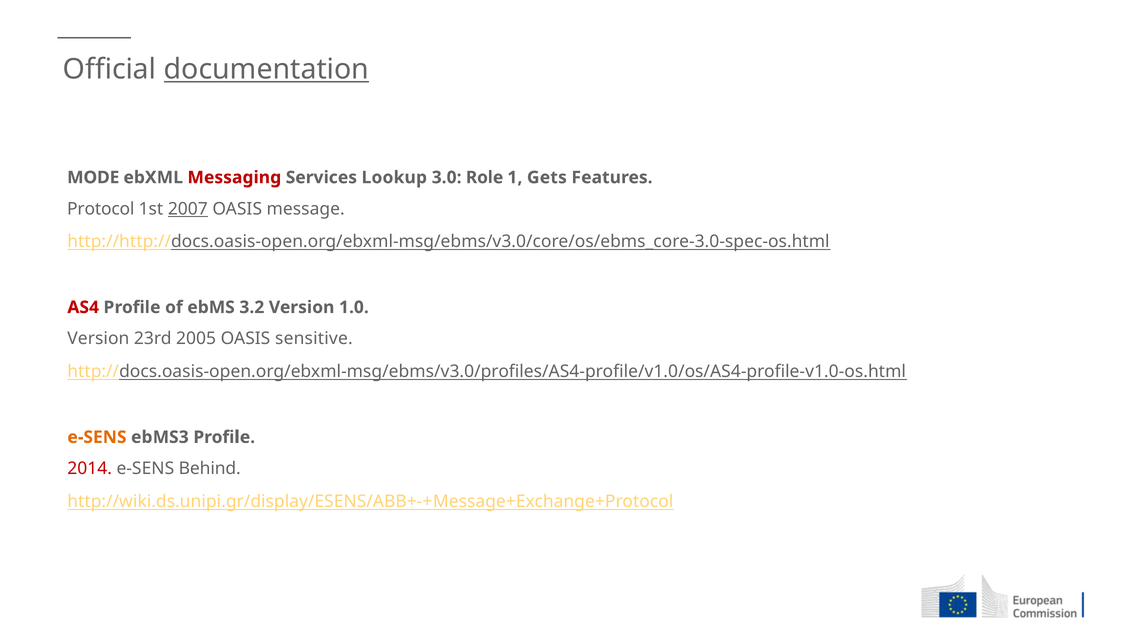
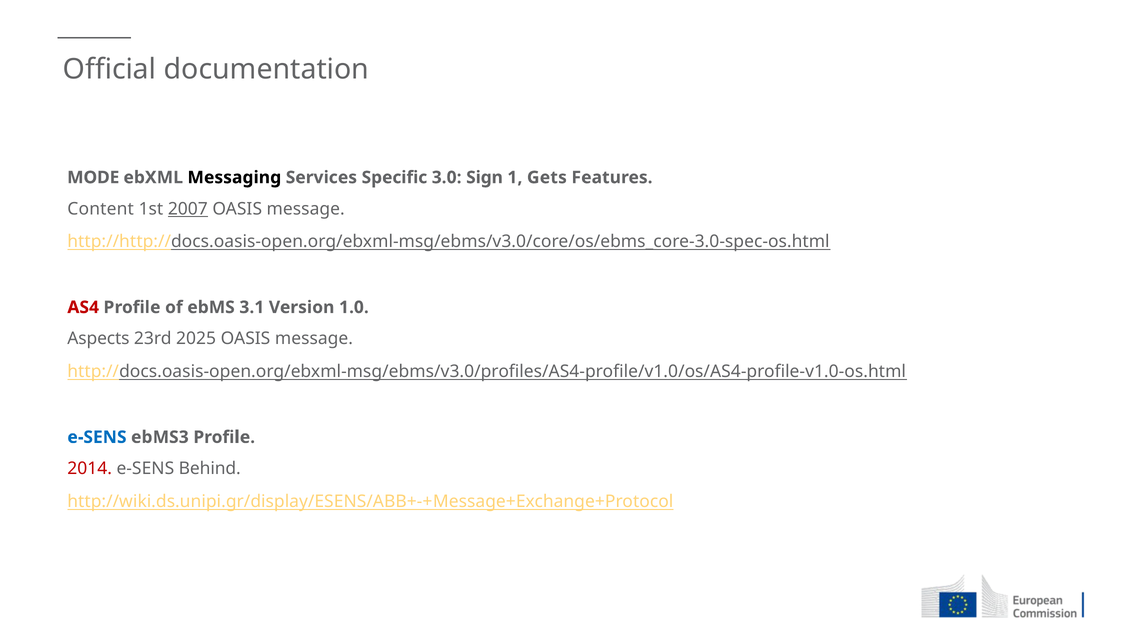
documentation underline: present -> none
Messaging colour: red -> black
Lookup: Lookup -> Specific
Role: Role -> Sign
Protocol: Protocol -> Content
3.2: 3.2 -> 3.1
Version at (98, 339): Version -> Aspects
2005: 2005 -> 2025
sensitive at (314, 339): sensitive -> message
e-SENS at (97, 437) colour: orange -> blue
